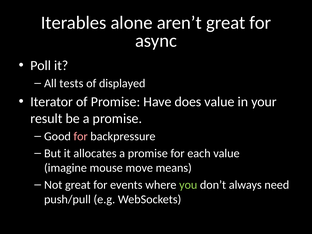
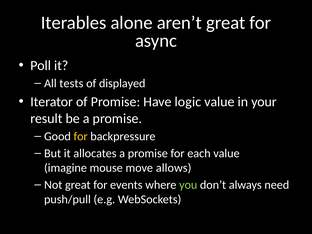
does: does -> logic
for at (81, 136) colour: pink -> yellow
means: means -> allows
